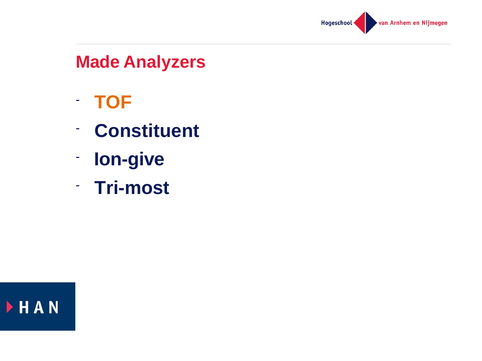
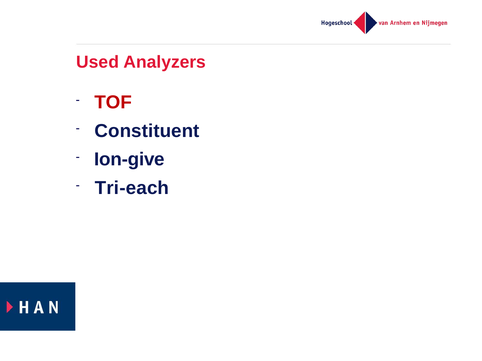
Made: Made -> Used
TOF colour: orange -> red
Tri-most: Tri-most -> Tri-each
